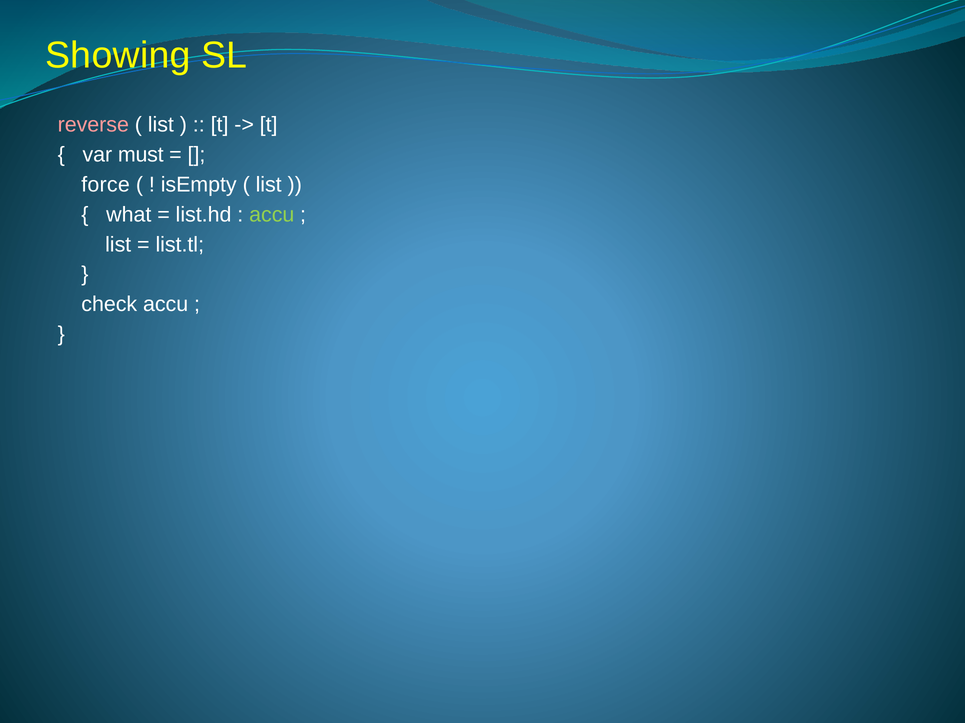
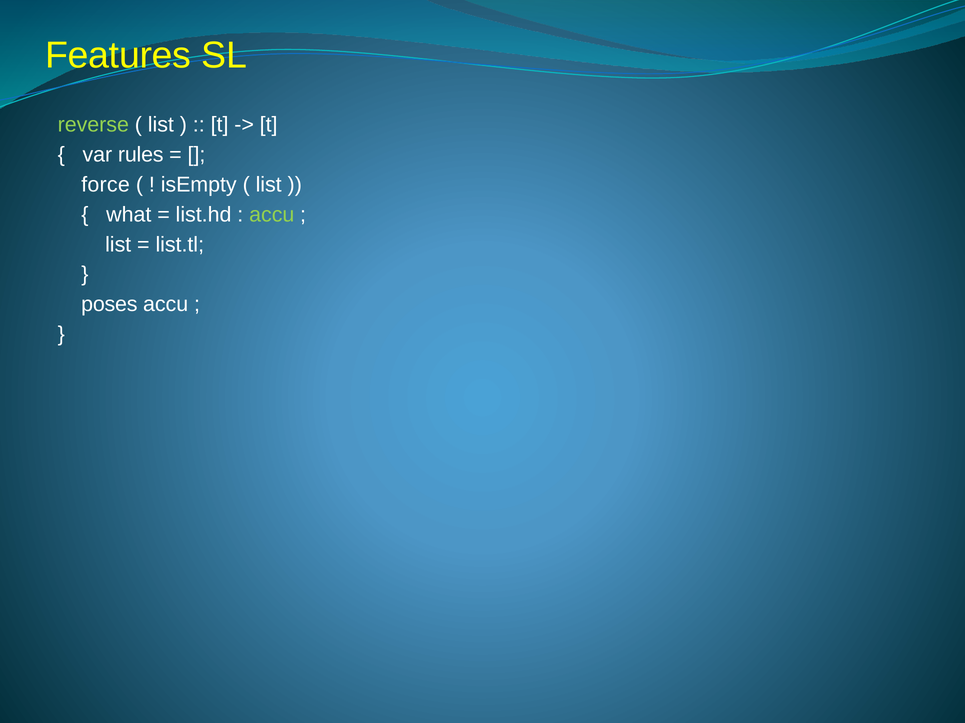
Showing: Showing -> Features
reverse colour: pink -> light green
must: must -> rules
check: check -> poses
